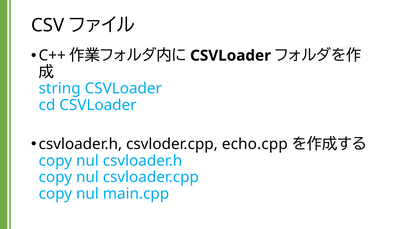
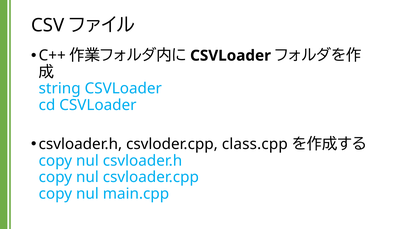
echo.cpp: echo.cpp -> class.cpp
